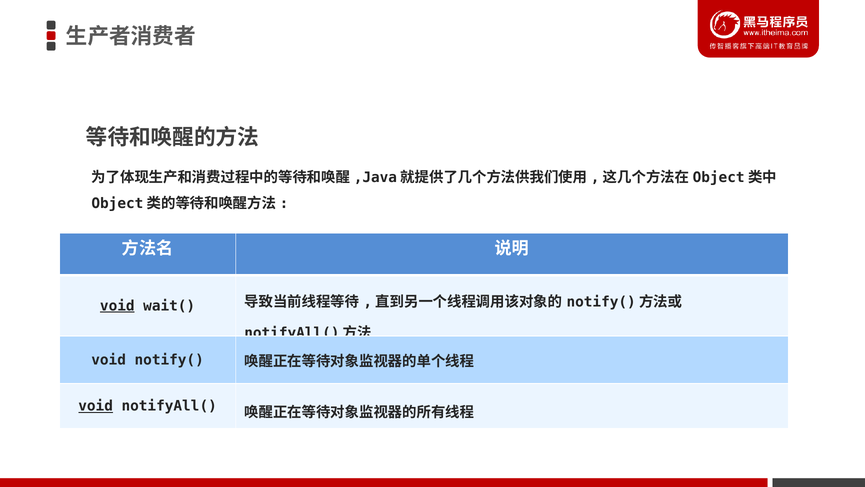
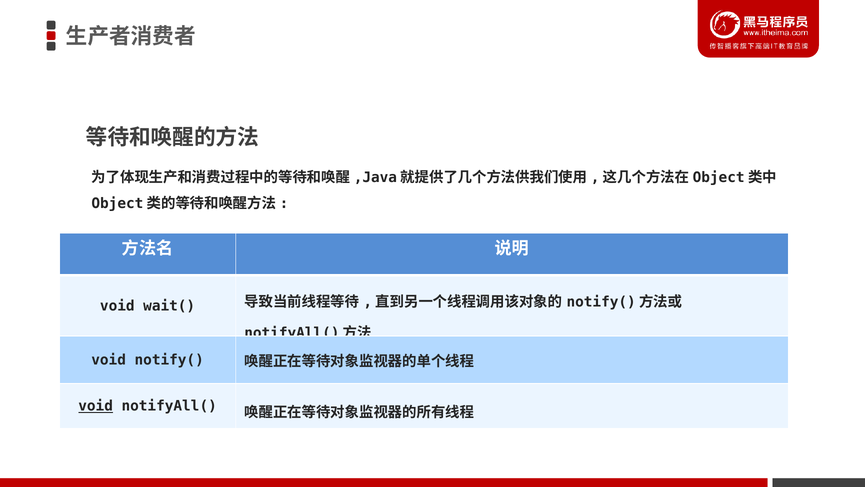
void at (117, 306) underline: present -> none
